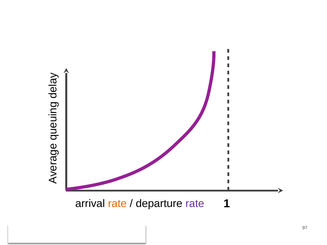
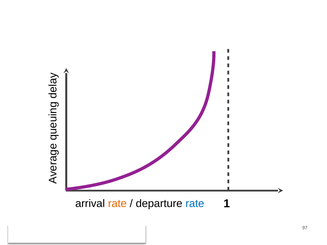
rate at (195, 204) colour: purple -> blue
